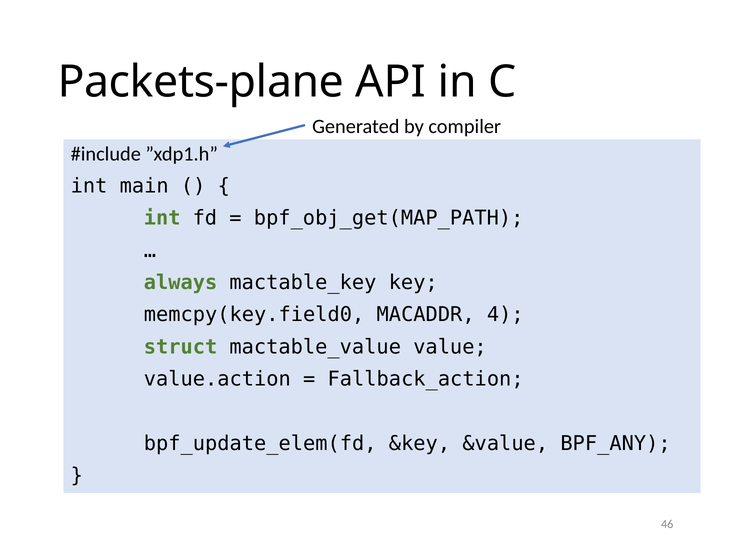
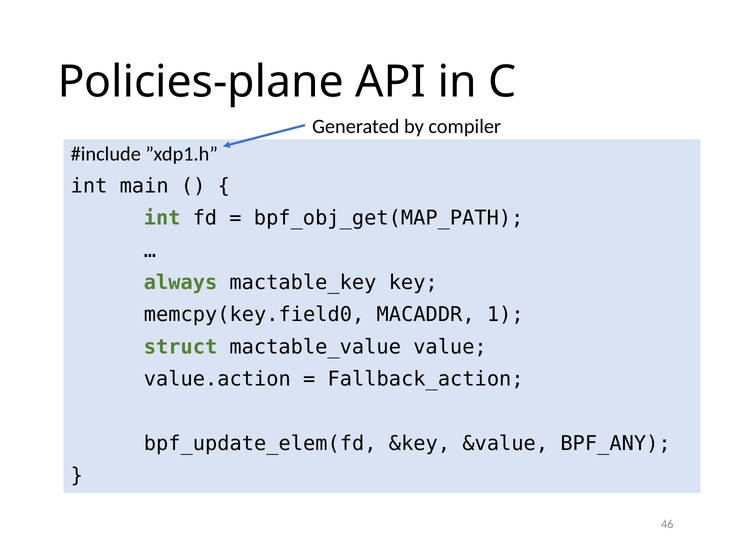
Packets-plane: Packets-plane -> Policies-plane
4: 4 -> 1
